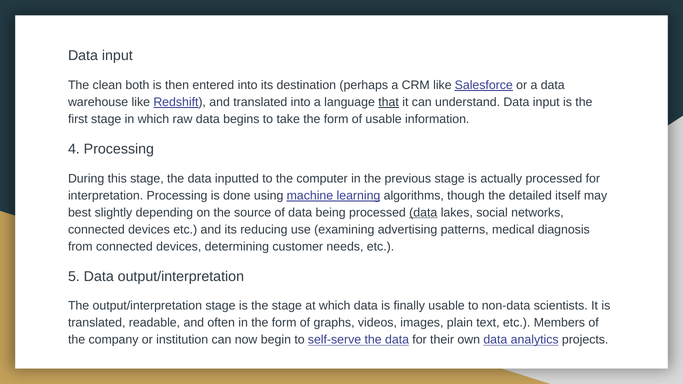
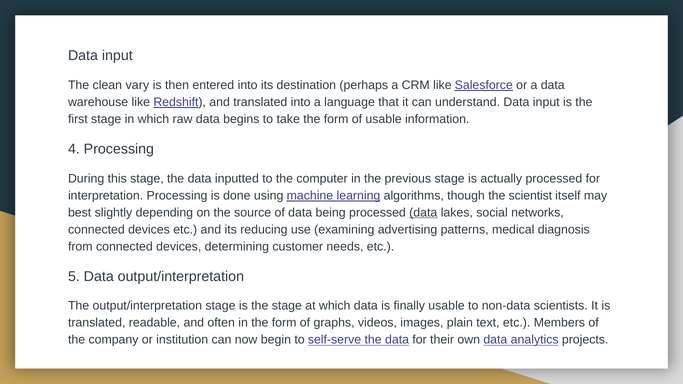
both: both -> vary
that underline: present -> none
detailed: detailed -> scientist
